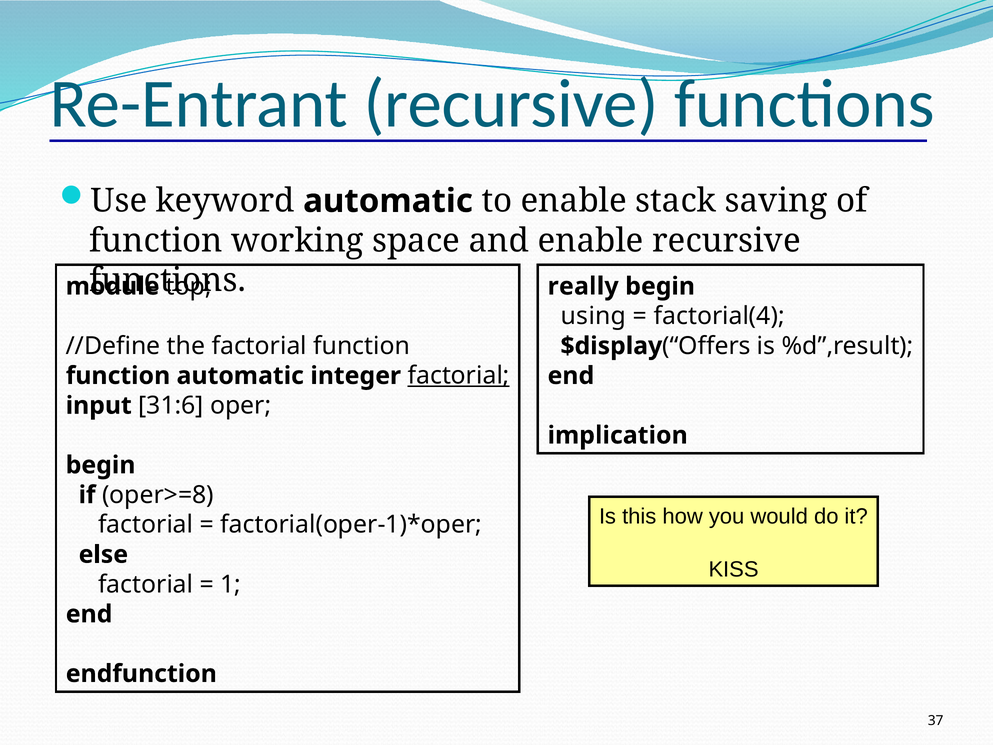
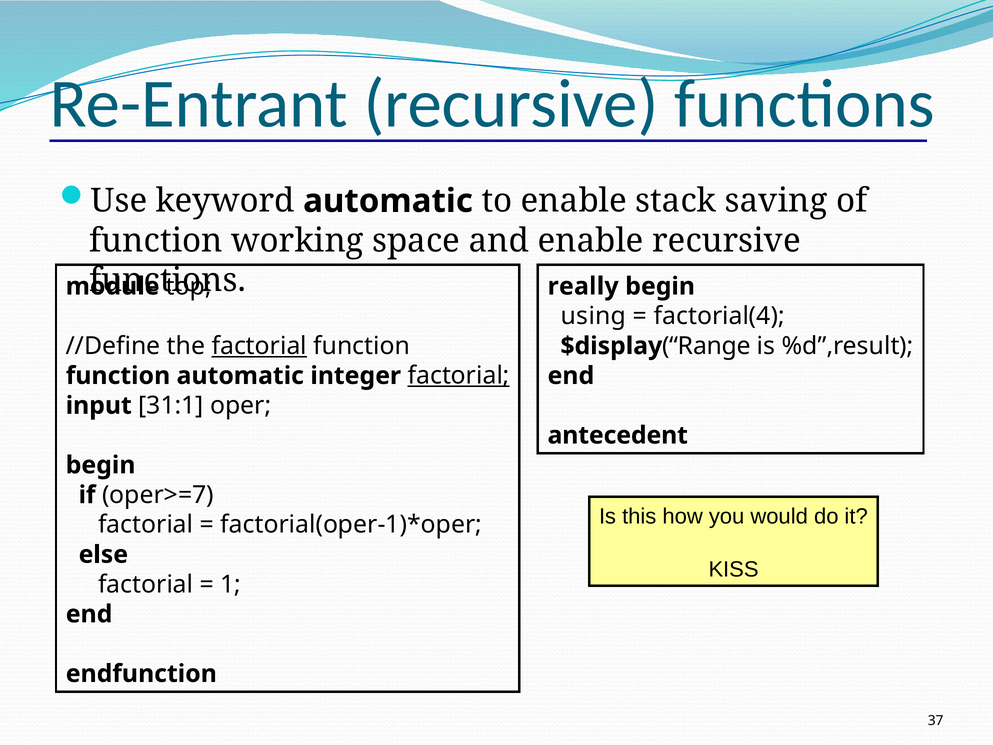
factorial at (259, 346) underline: none -> present
Offers: Offers -> Range
31:6: 31:6 -> 31:1
implication: implication -> antecedent
oper>=8: oper>=8 -> oper>=7
